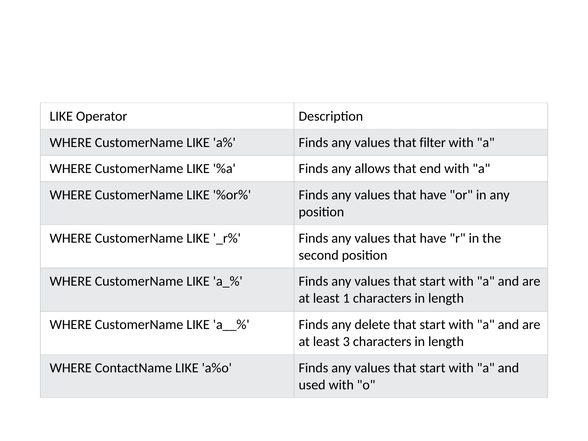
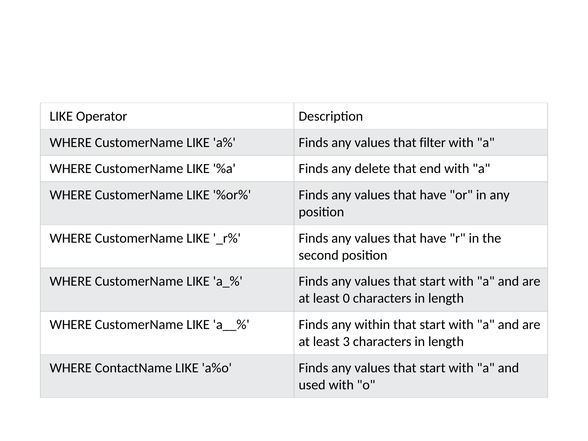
allows: allows -> delete
1: 1 -> 0
delete: delete -> within
